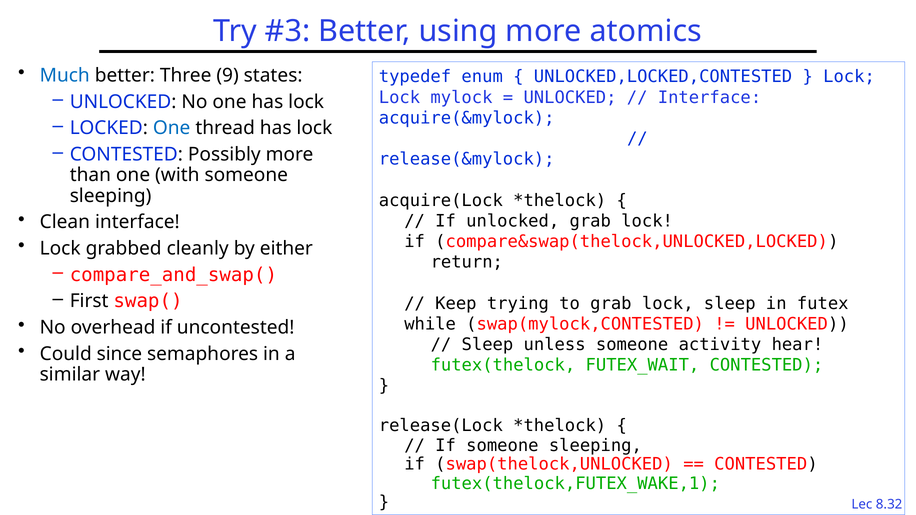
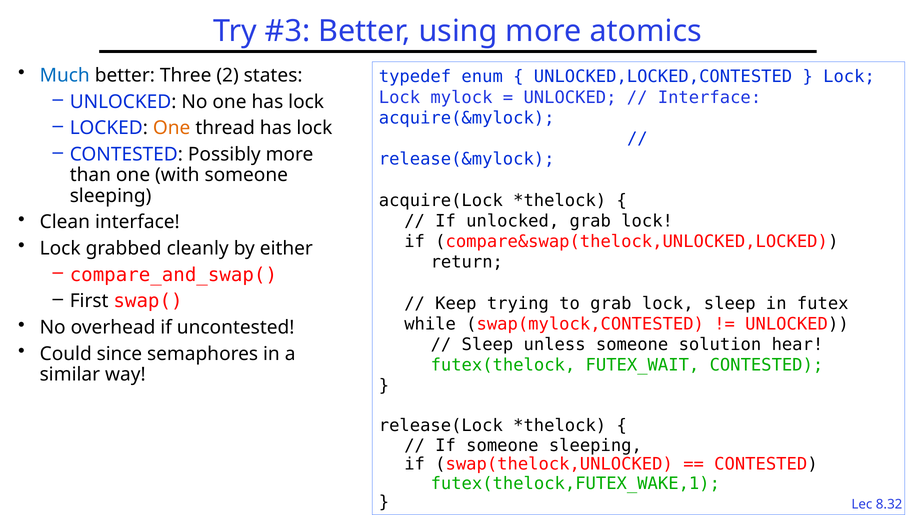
9: 9 -> 2
One at (172, 128) colour: blue -> orange
activity: activity -> solution
